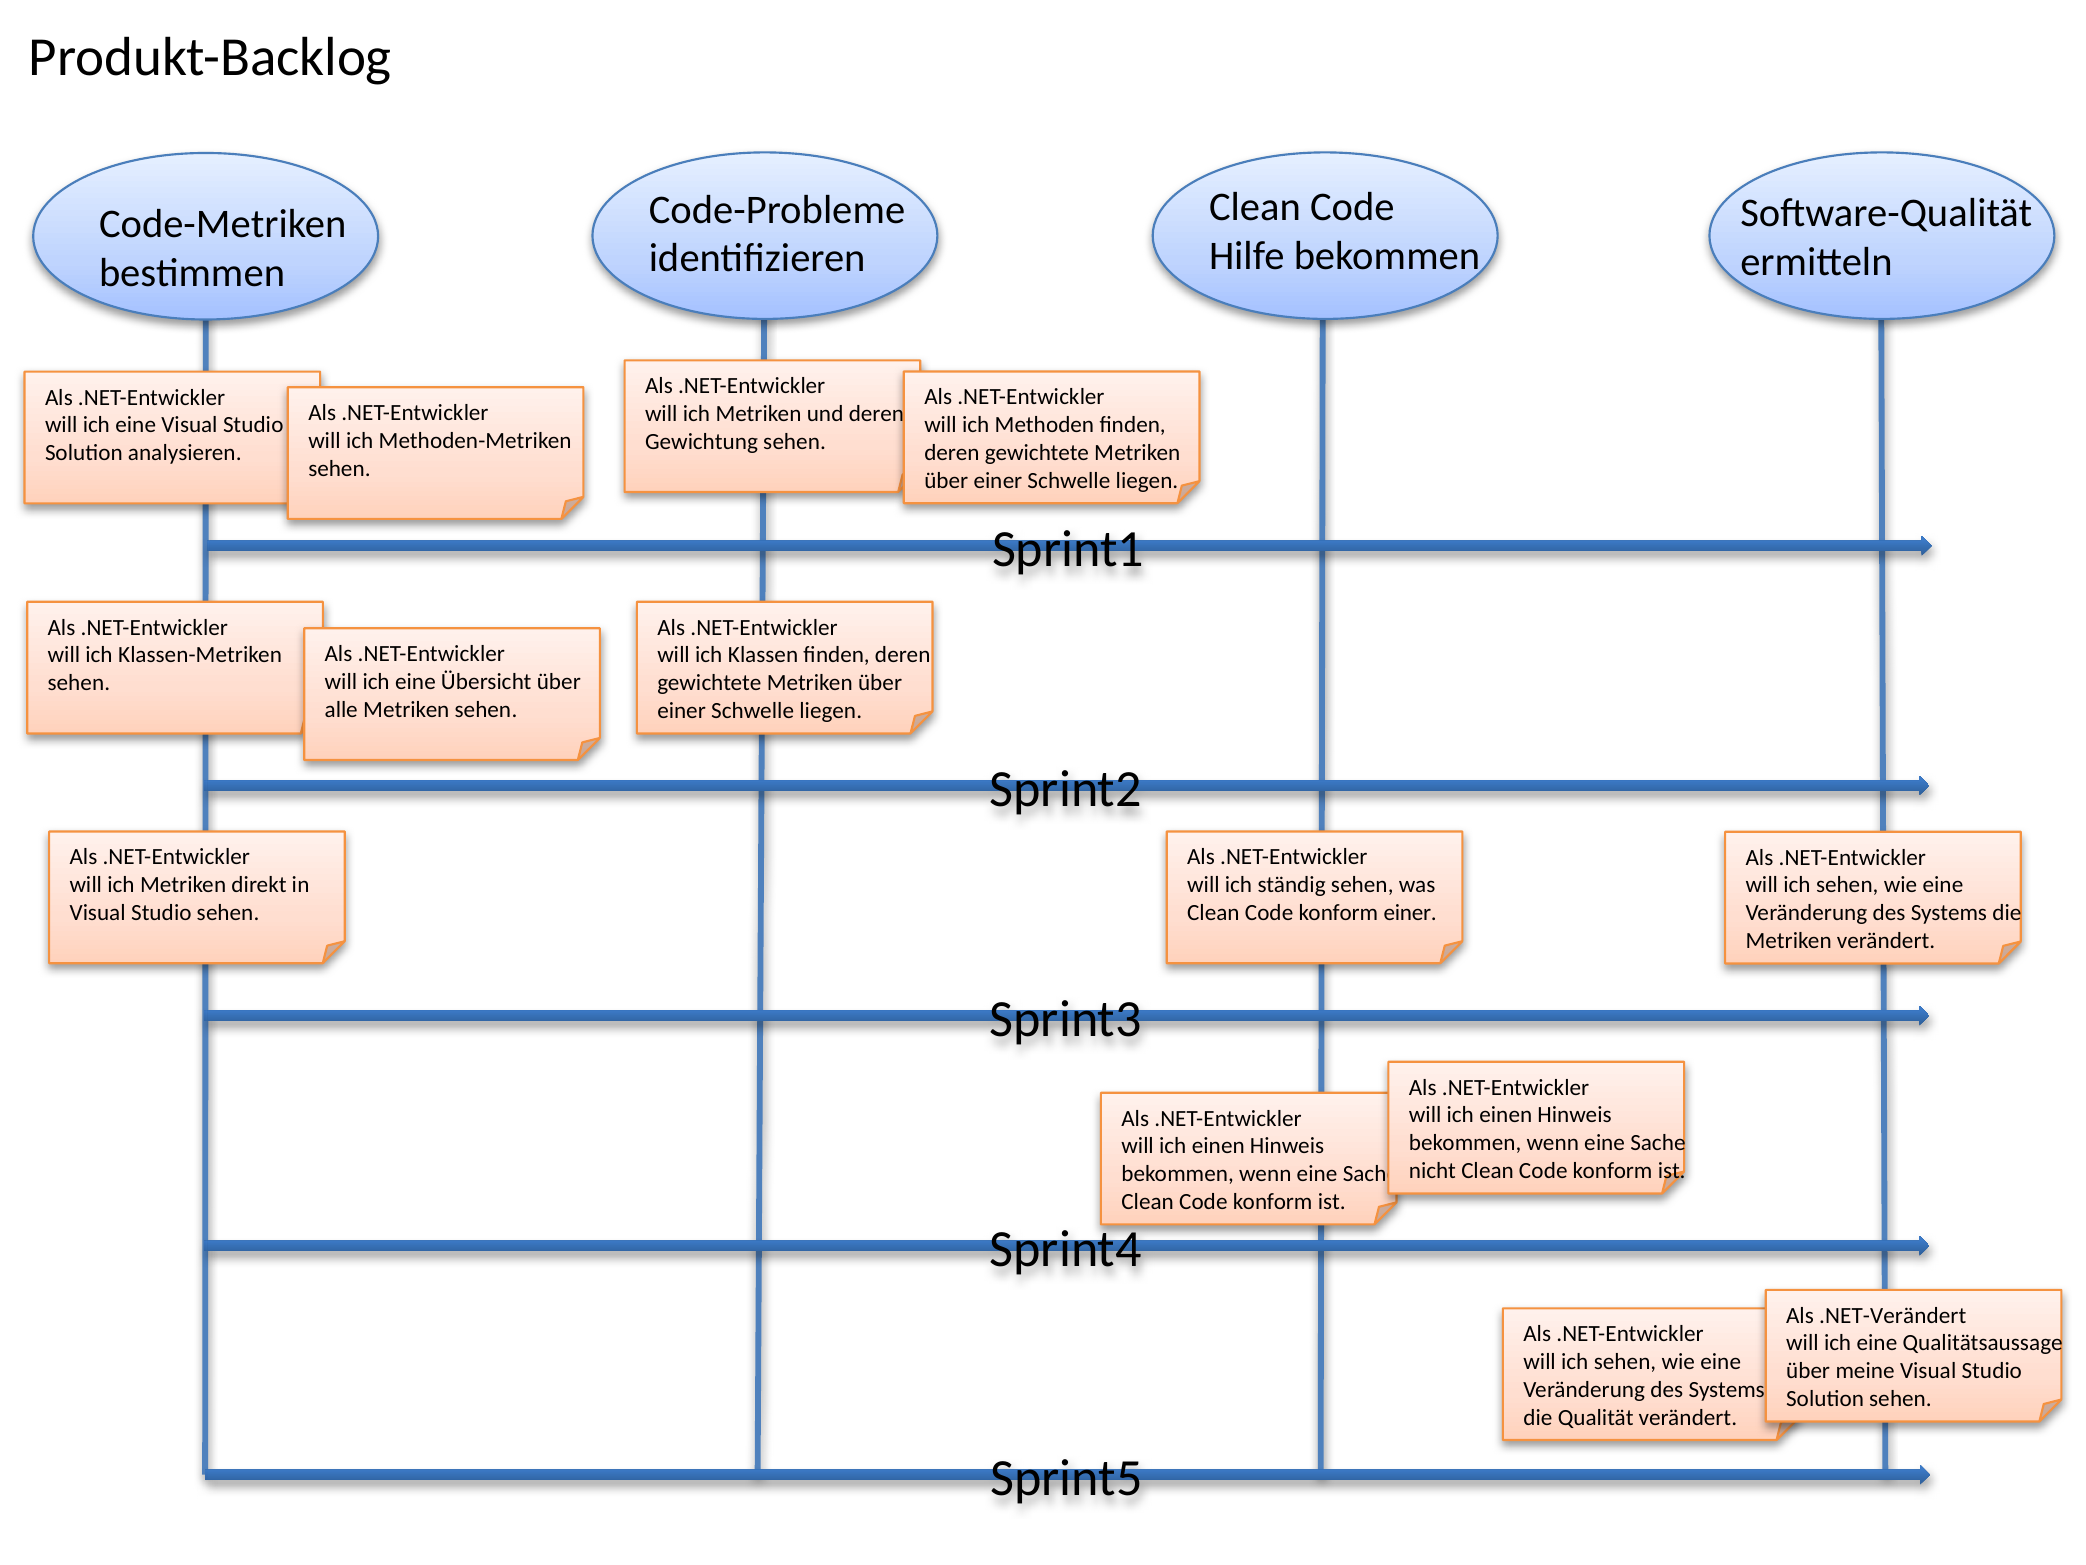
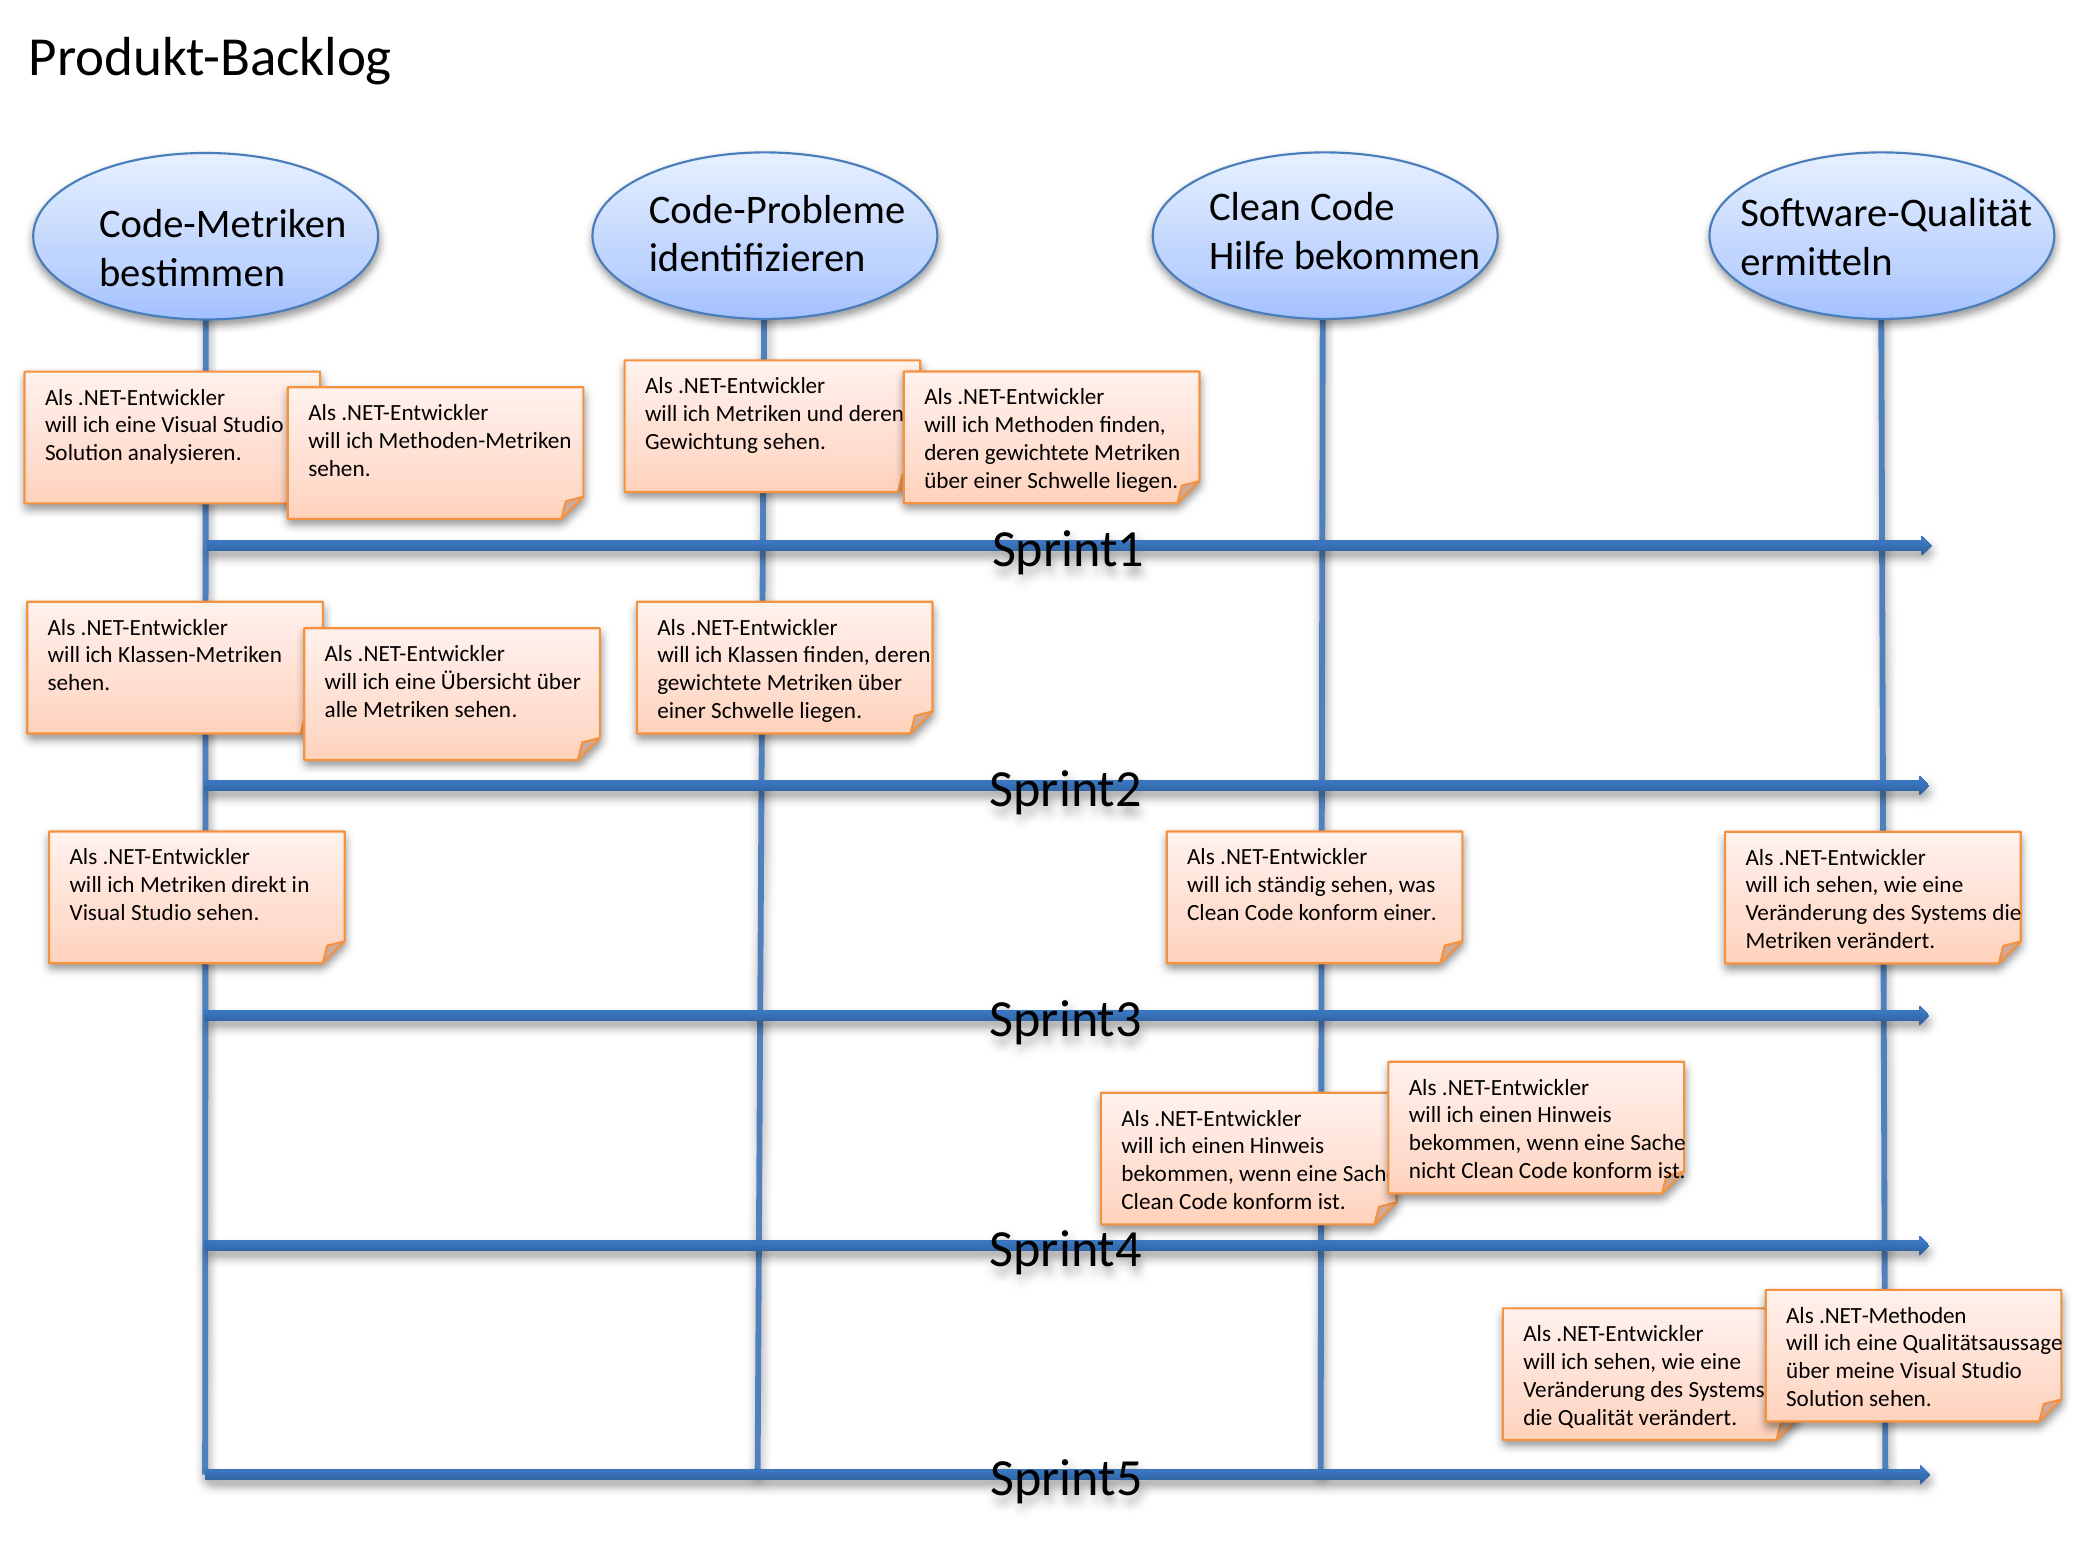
.NET-Verändert: .NET-Verändert -> .NET-Methoden
